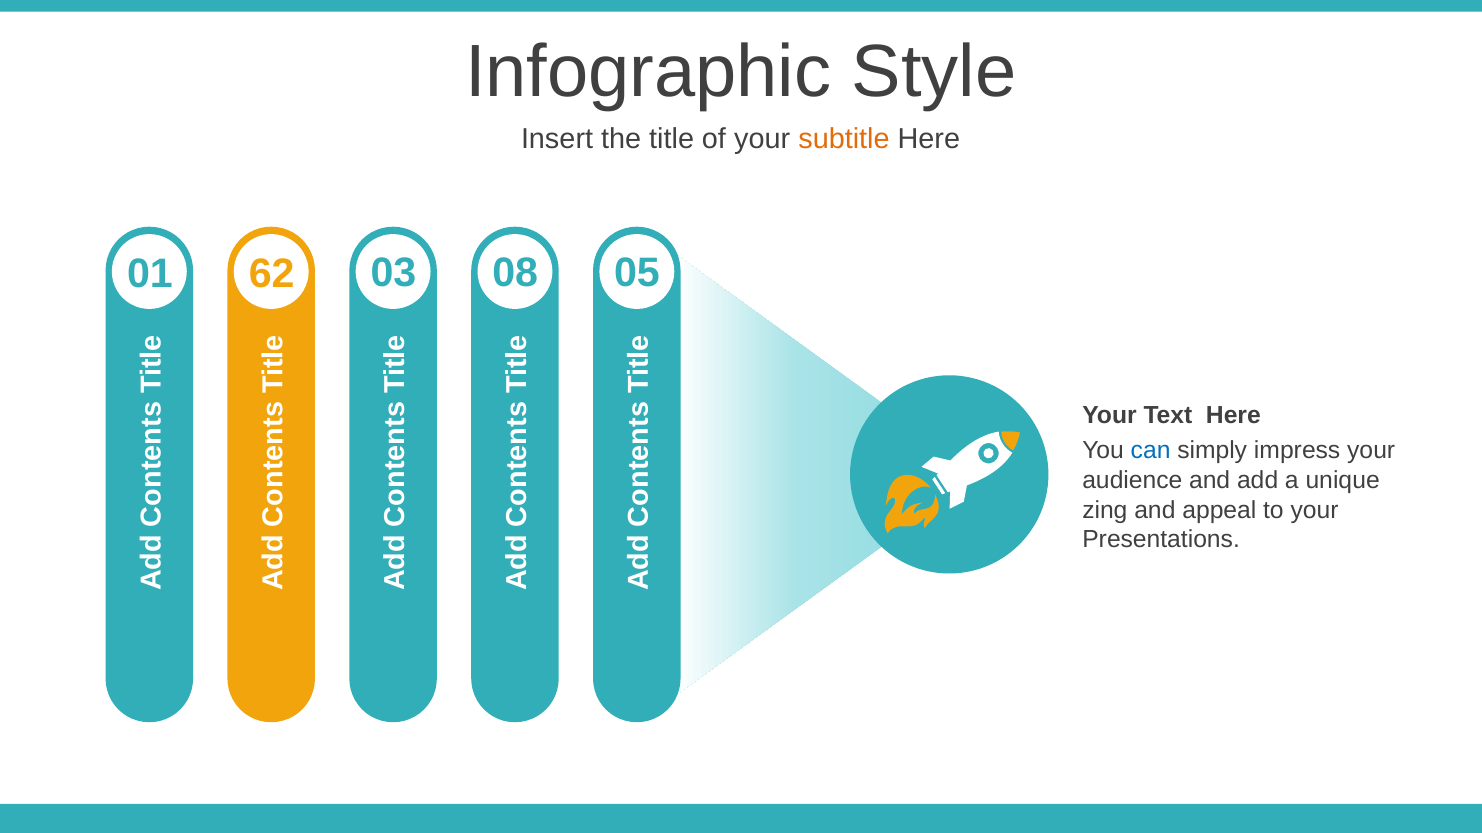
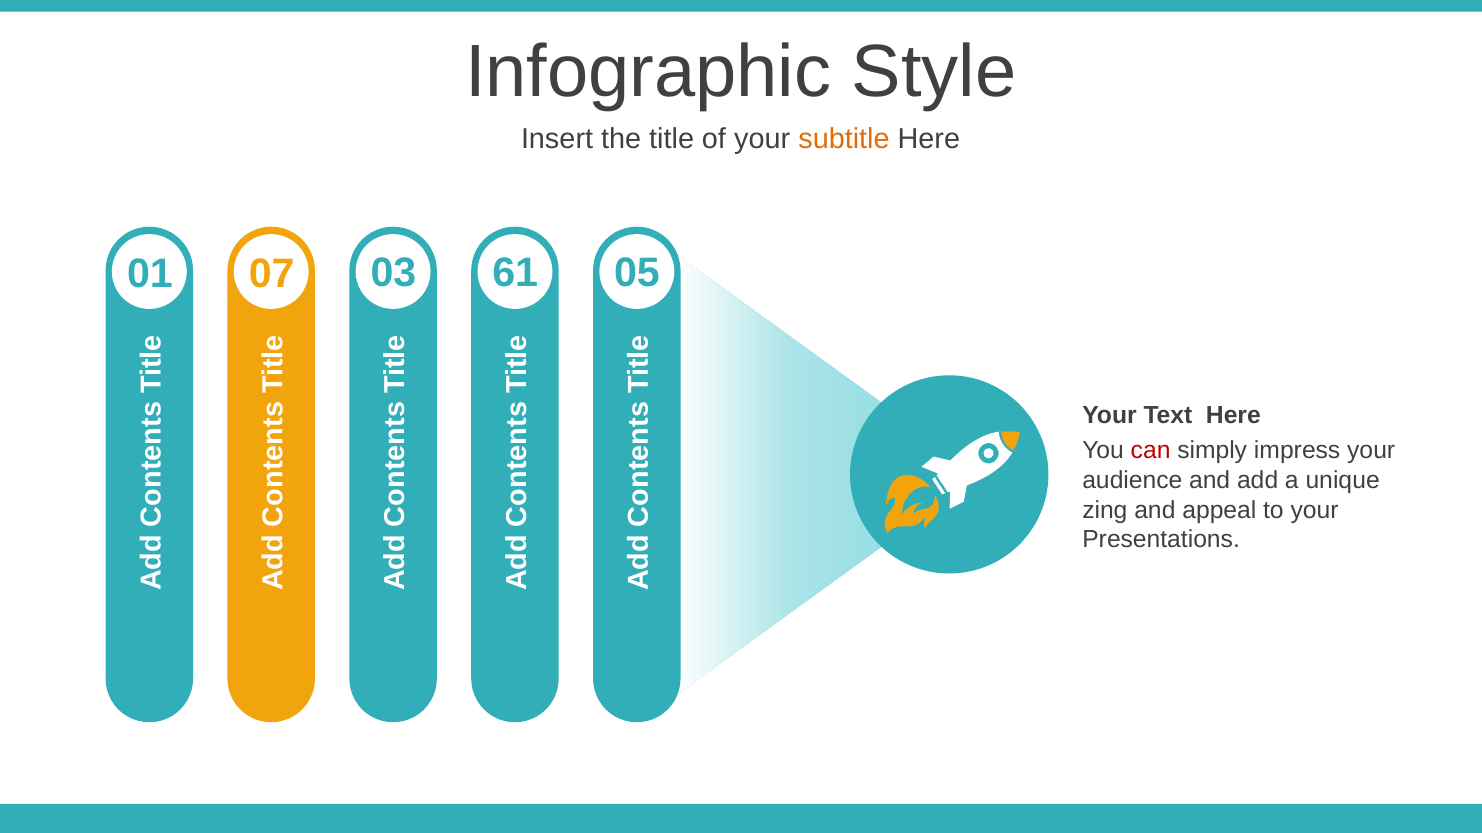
62: 62 -> 07
08: 08 -> 61
can colour: blue -> red
